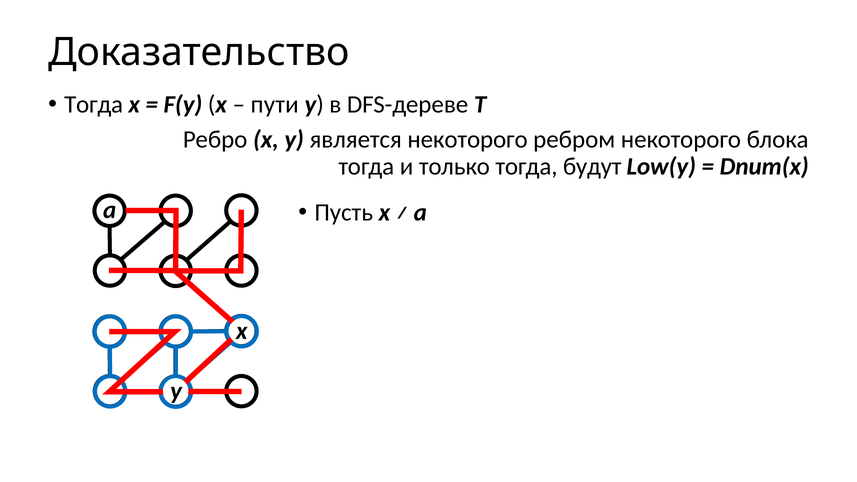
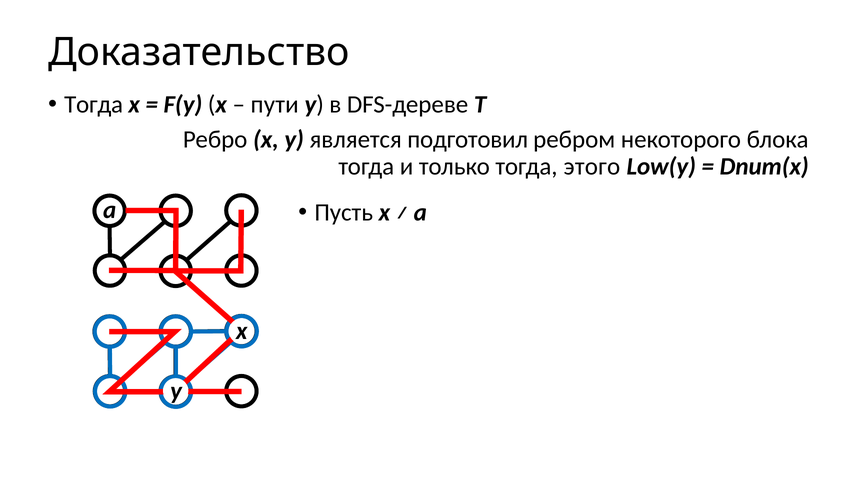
является некоторого: некоторого -> подготовил
будут: будут -> этого
